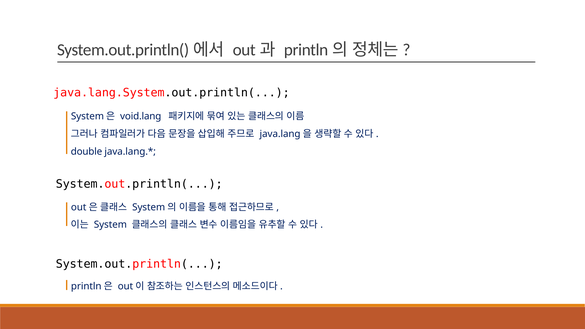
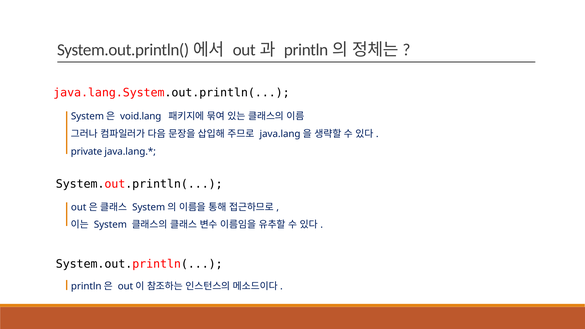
double: double -> private
